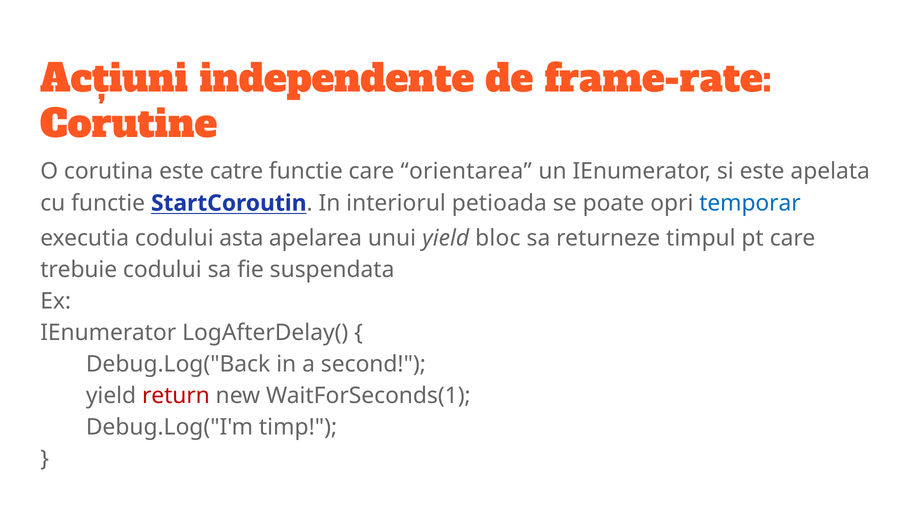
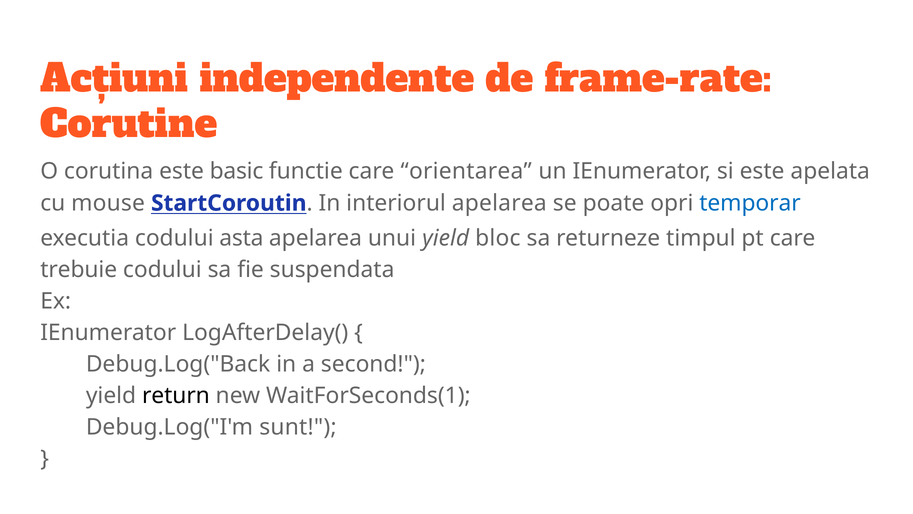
catre: catre -> basic
cu functie: functie -> mouse
interiorul petioada: petioada -> apelarea
return colour: red -> black
timp: timp -> sunt
